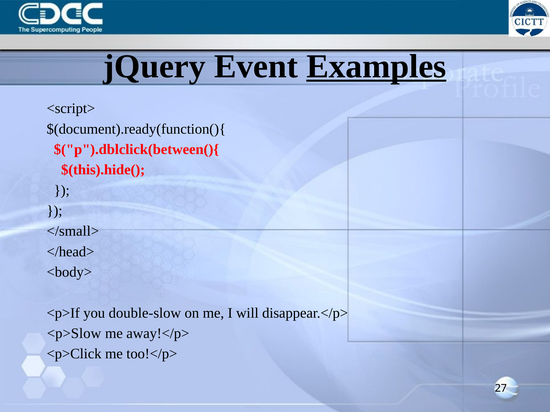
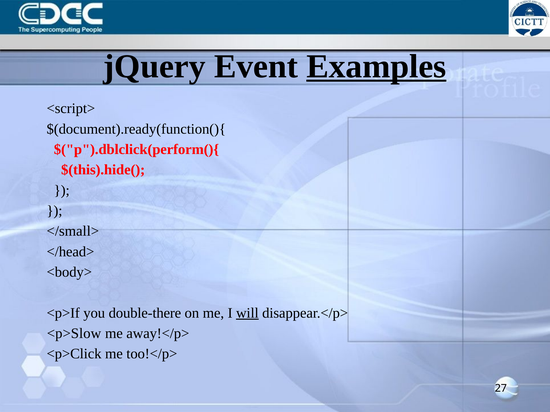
$("p").dblclick(between(){: $("p").dblclick(between(){ -> $("p").dblclick(perform(){
double-slow: double-slow -> double-there
will underline: none -> present
